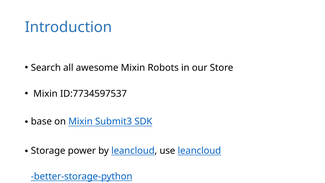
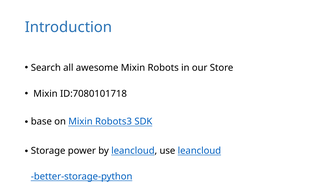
ID:7734597537: ID:7734597537 -> ID:7080101718
Submit3: Submit3 -> Robots3
